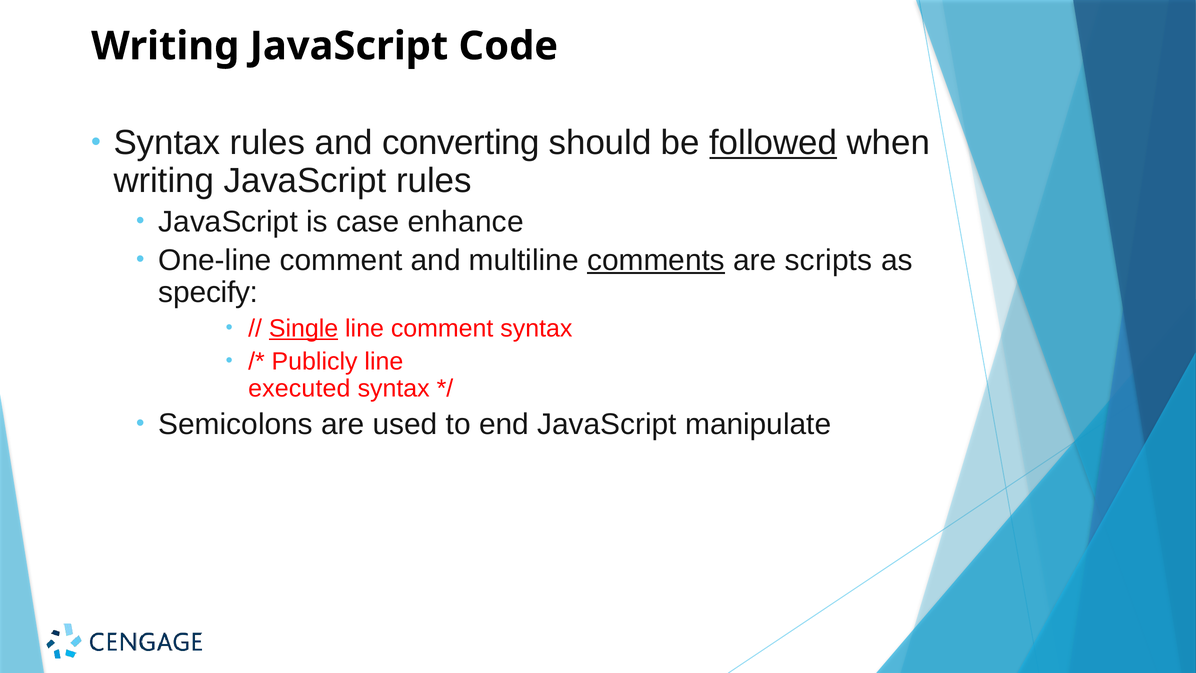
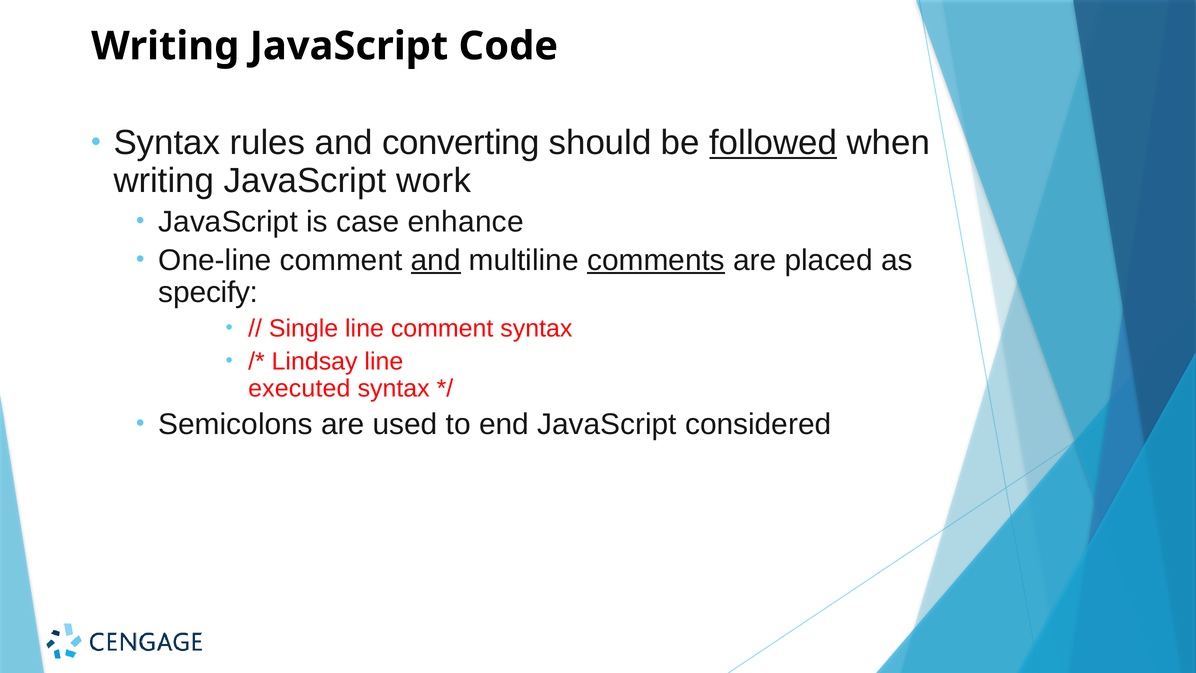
JavaScript rules: rules -> work
and at (436, 260) underline: none -> present
scripts: scripts -> placed
Single underline: present -> none
Publicly: Publicly -> Lindsay
manipulate: manipulate -> considered
